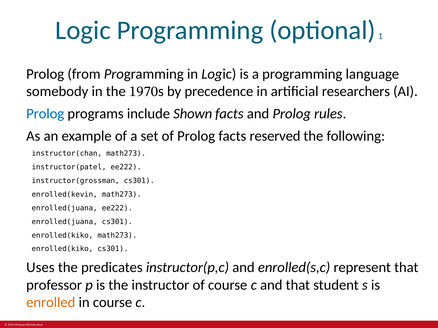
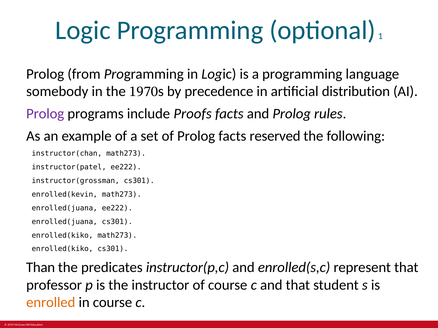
researchers: researchers -> distribution
Prolog at (45, 114) colour: blue -> purple
Shown: Shown -> Proofs
Uses: Uses -> Than
